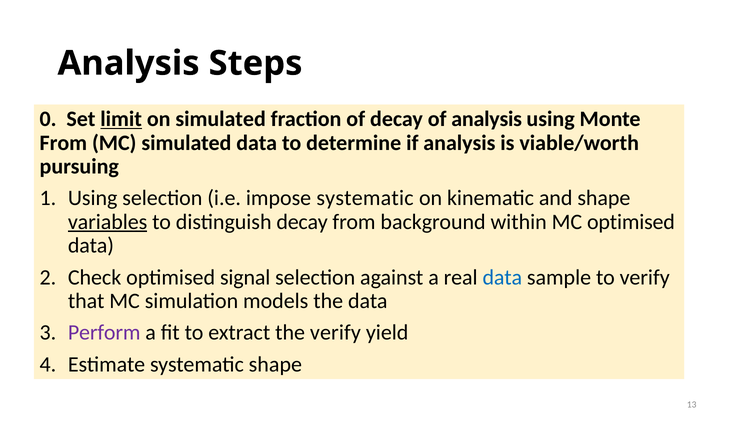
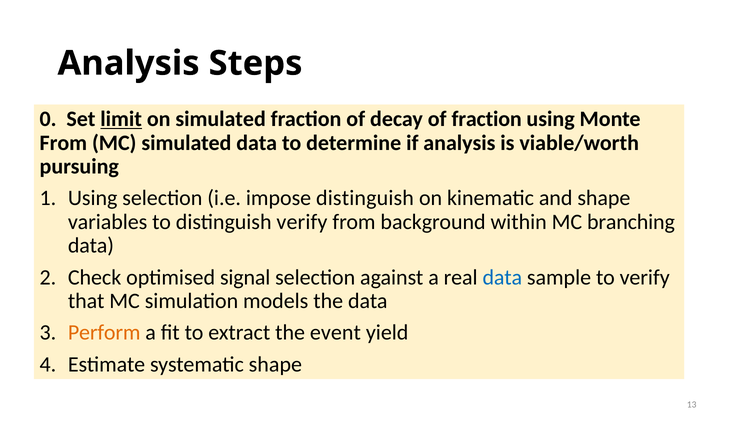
of analysis: analysis -> fraction
impose systematic: systematic -> distinguish
variables underline: present -> none
distinguish decay: decay -> verify
MC optimised: optimised -> branching
Perform colour: purple -> orange
the verify: verify -> event
